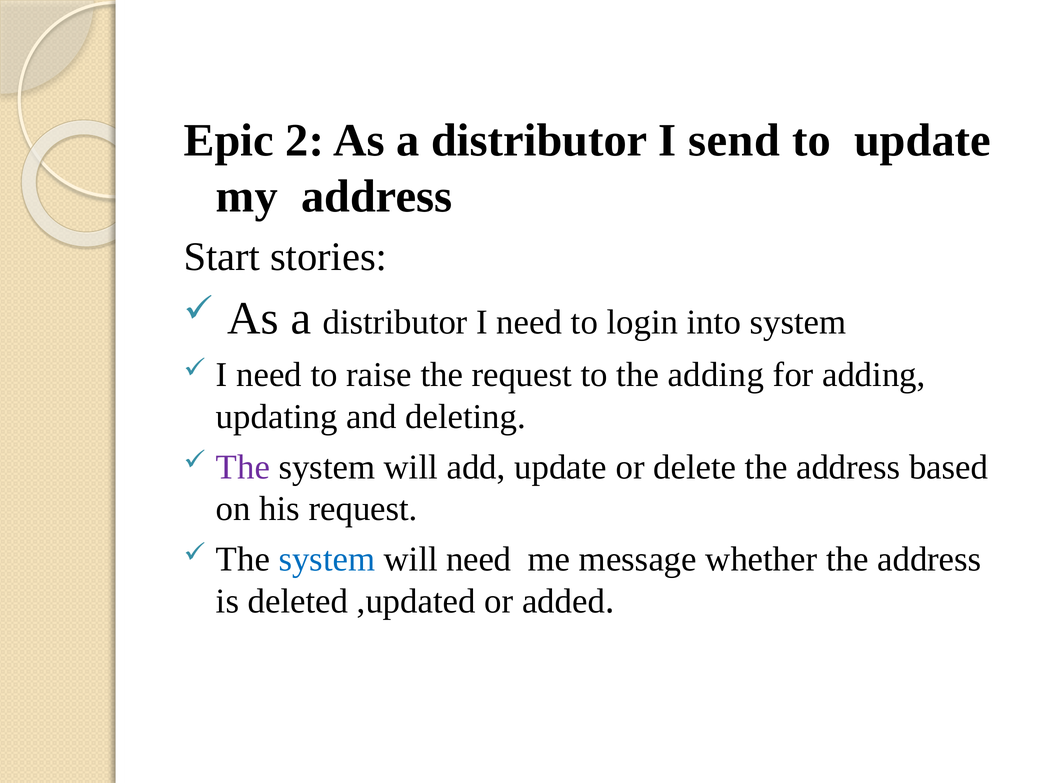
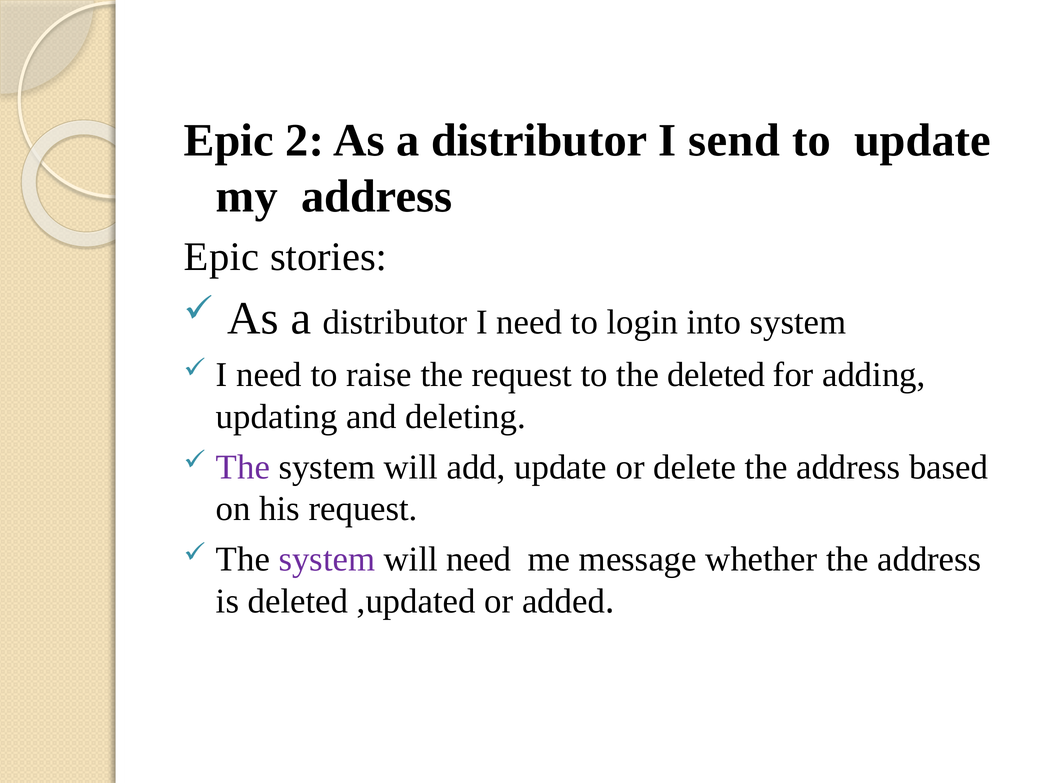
Start at (222, 257): Start -> Epic
the adding: adding -> deleted
system at (327, 559) colour: blue -> purple
